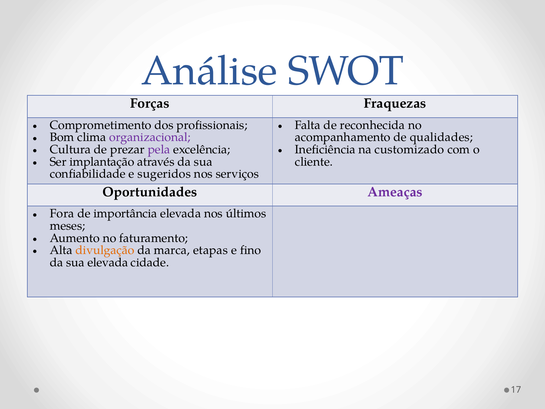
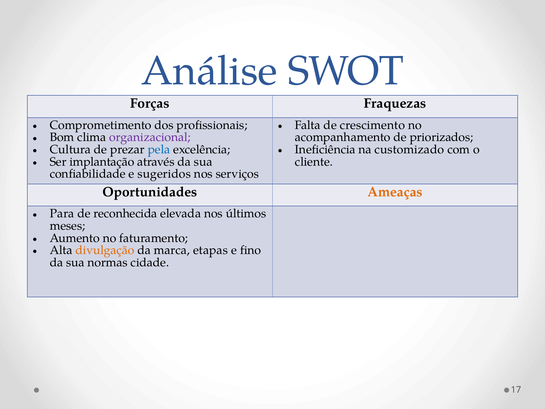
reconhecida: reconhecida -> crescimento
qualidades: qualidades -> priorizados
pela colour: purple -> blue
Ameaças colour: purple -> orange
Fora: Fora -> Para
importância: importância -> reconhecida
sua elevada: elevada -> normas
